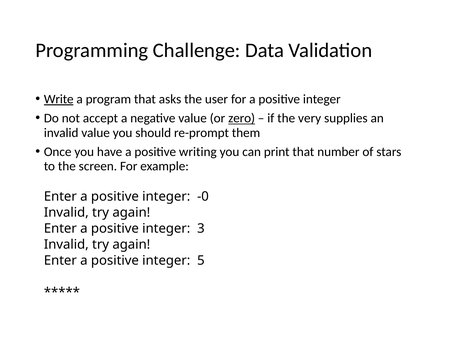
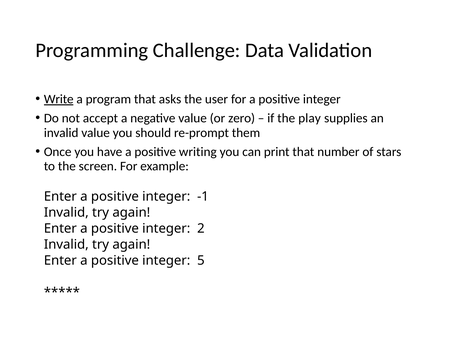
zero underline: present -> none
very: very -> play
-0: -0 -> -1
3: 3 -> 2
